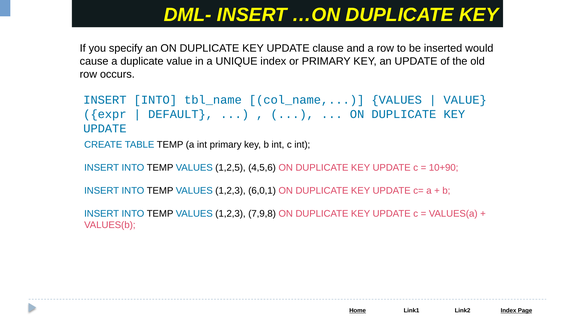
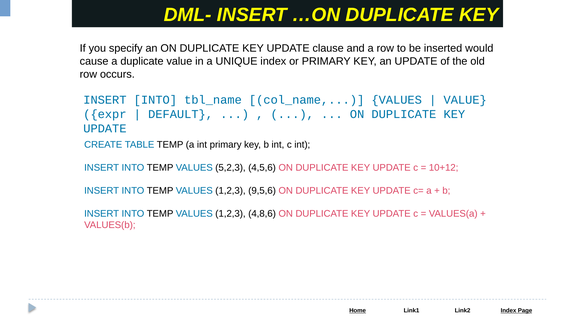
1,2,5: 1,2,5 -> 5,2,3
10+90: 10+90 -> 10+12
6,0,1: 6,0,1 -> 9,5,6
7,9,8: 7,9,8 -> 4,8,6
